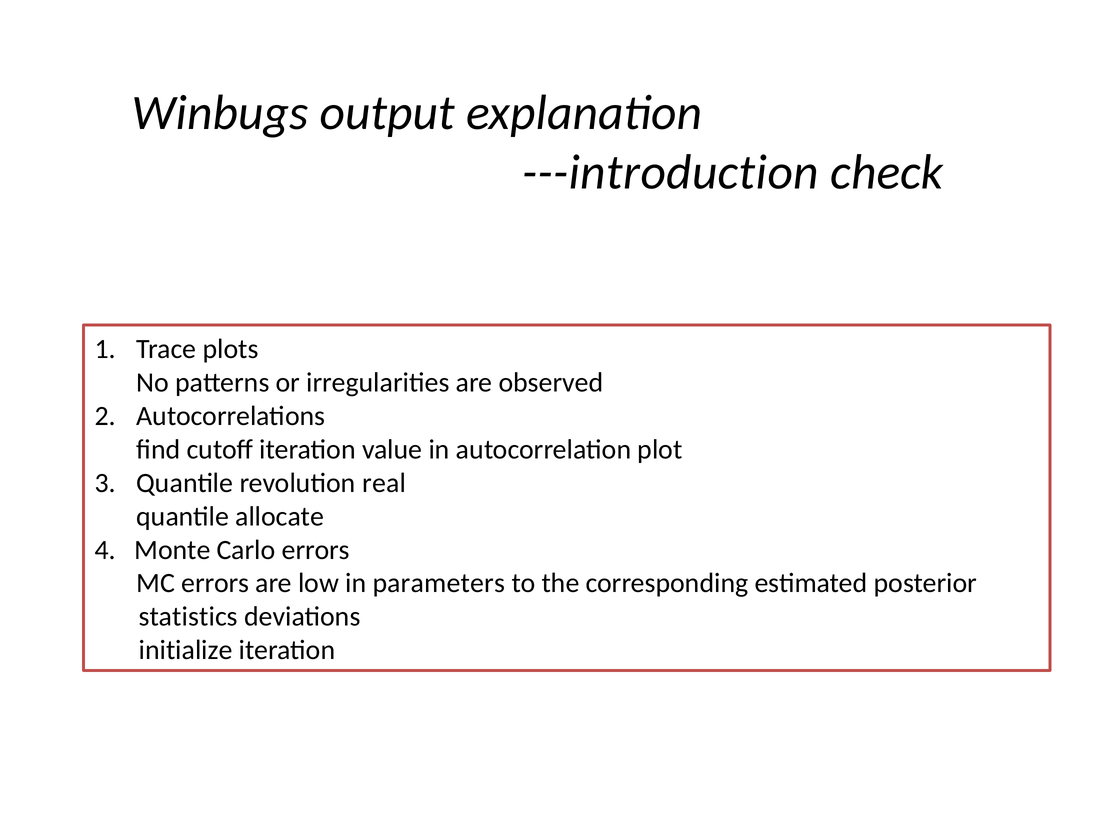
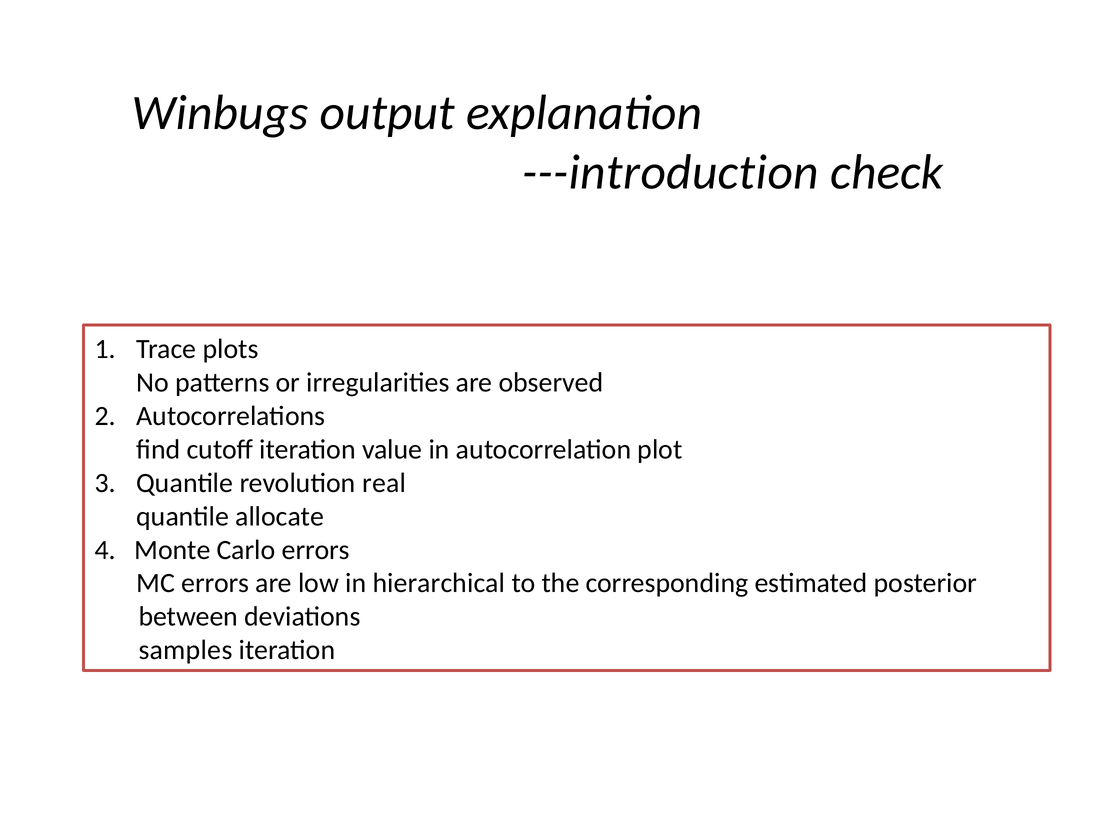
parameters: parameters -> hierarchical
statistics: statistics -> between
initialize: initialize -> samples
